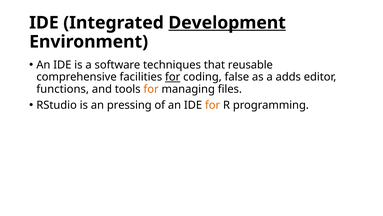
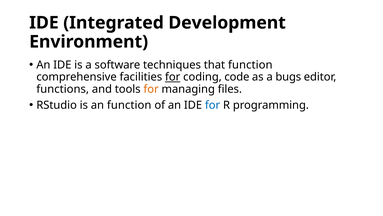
Development underline: present -> none
that reusable: reusable -> function
false: false -> code
adds: adds -> bugs
an pressing: pressing -> function
for at (213, 105) colour: orange -> blue
